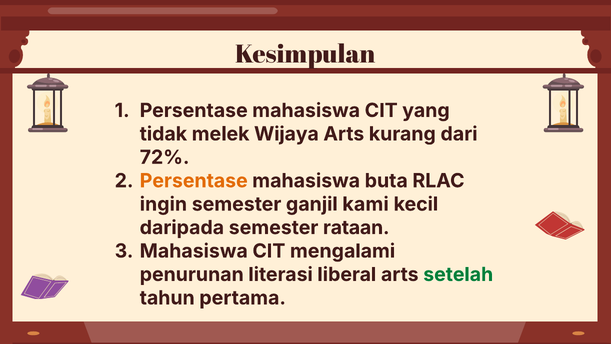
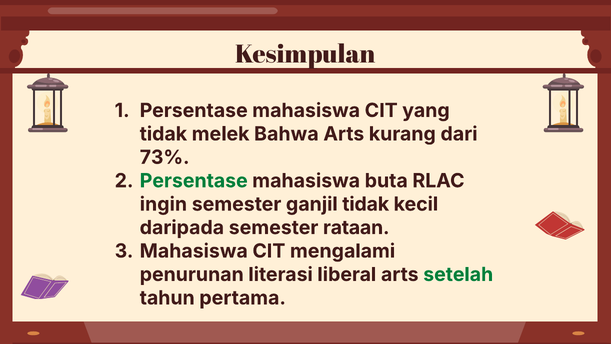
Wijaya: Wijaya -> Bahwa
72%: 72% -> 73%
Persentase at (194, 181) colour: orange -> green
ganjil kami: kami -> tidak
